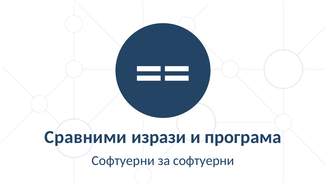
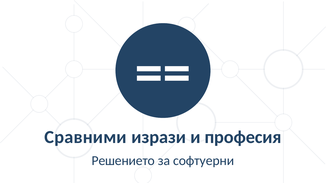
програма: програма -> професия
Софтуерни at (123, 161): Софтуерни -> Решението
